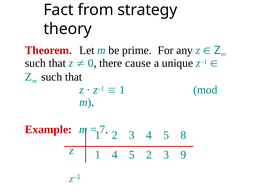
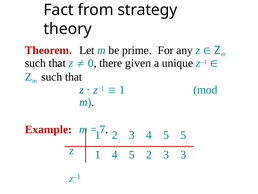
cause: cause -> given
5 8: 8 -> 5
3 9: 9 -> 3
